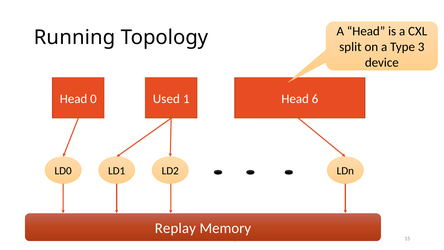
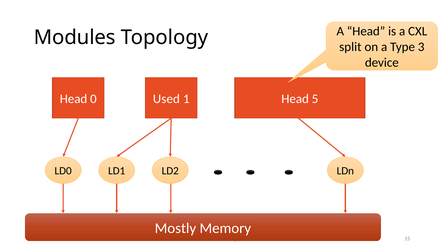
Running: Running -> Modules
6: 6 -> 5
Replay: Replay -> Mostly
